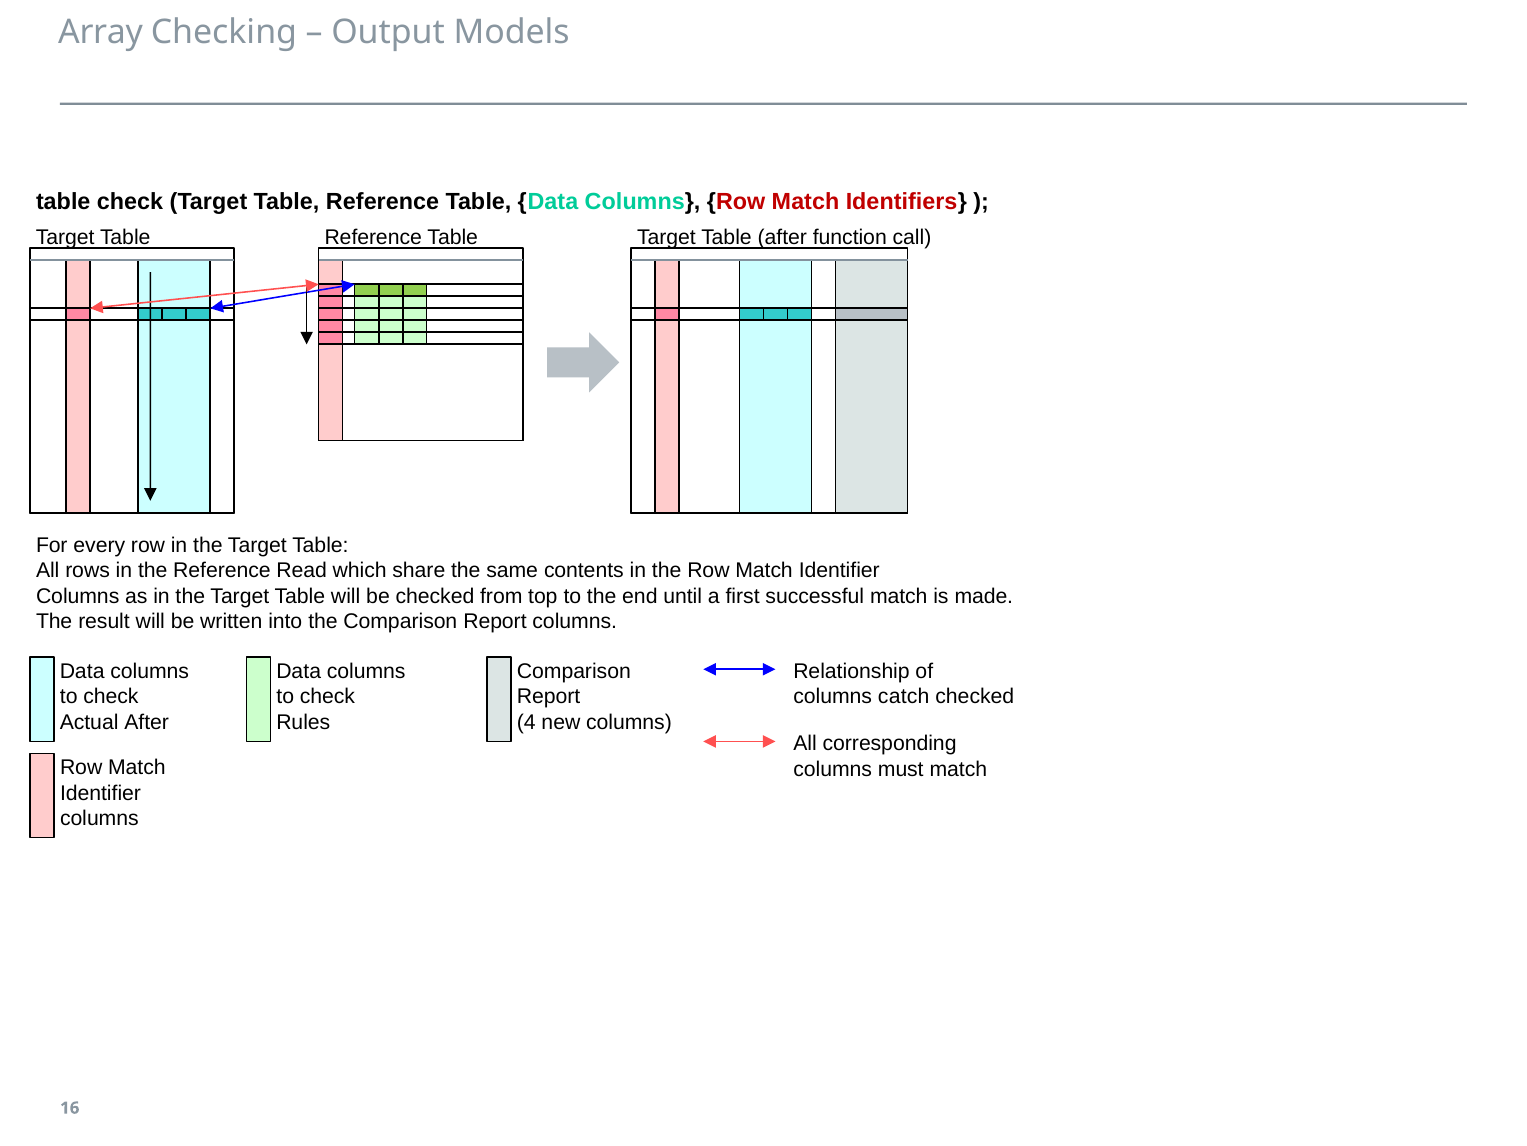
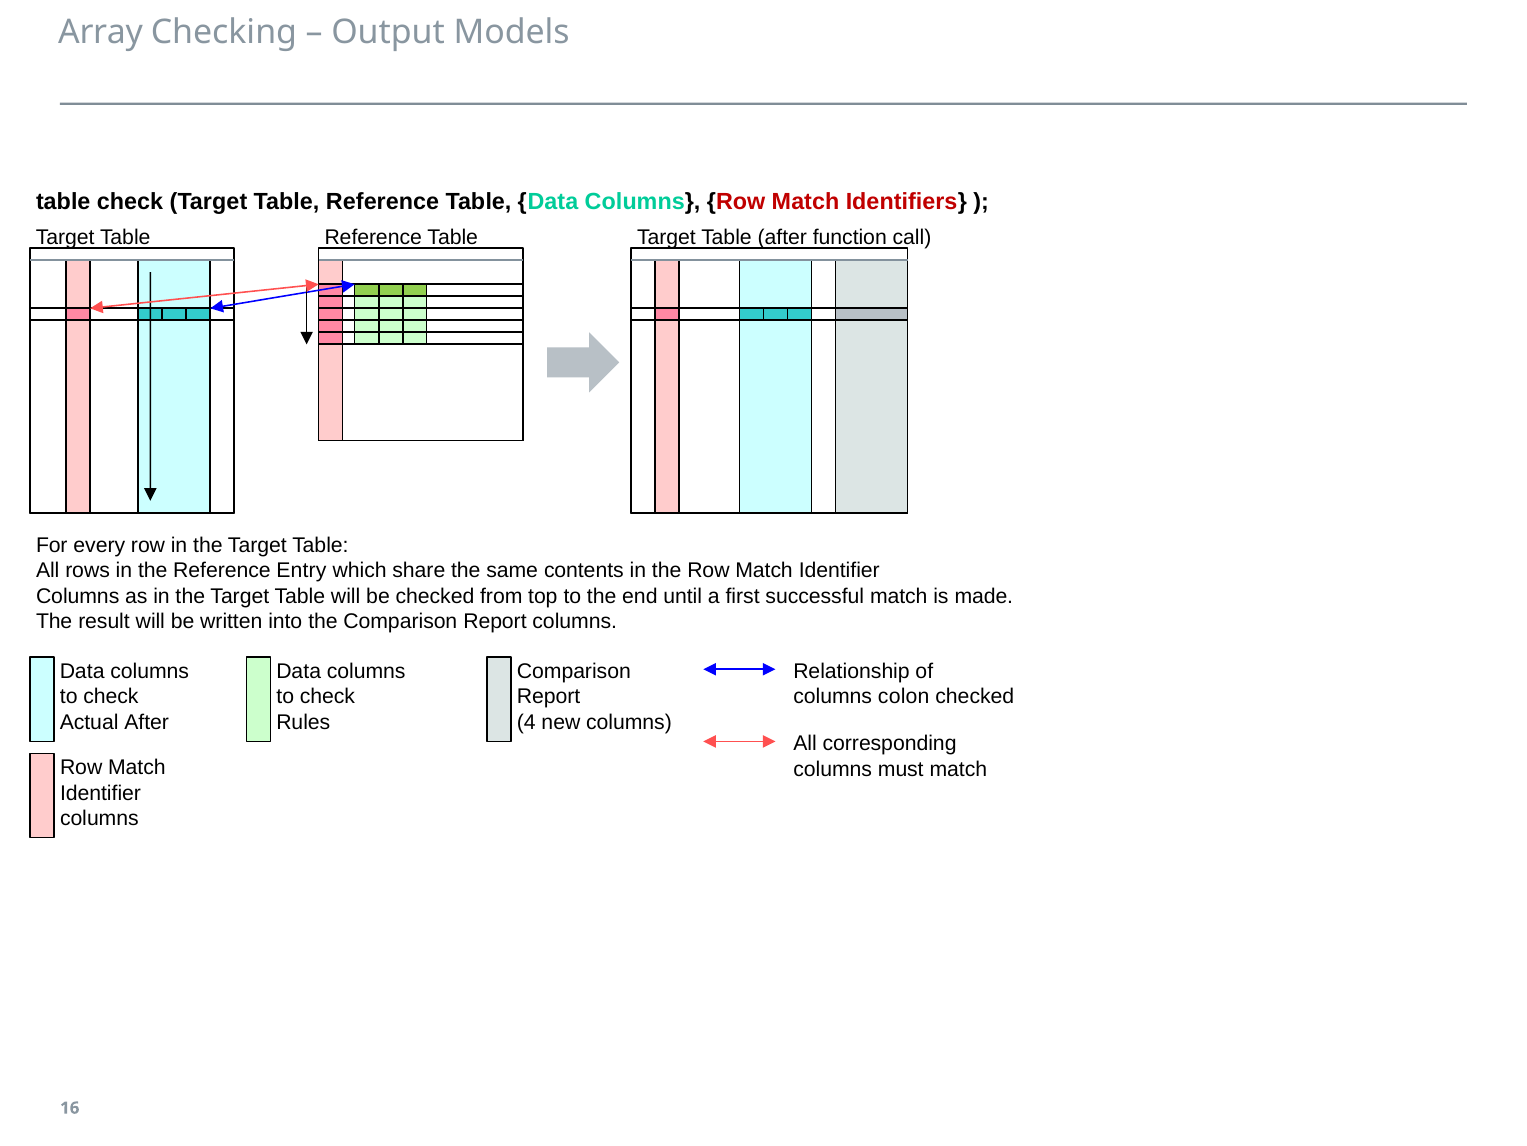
Read: Read -> Entry
catch: catch -> colon
